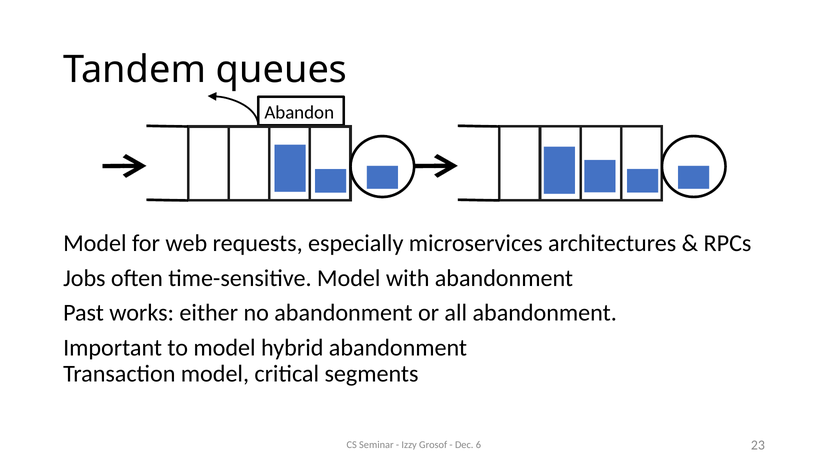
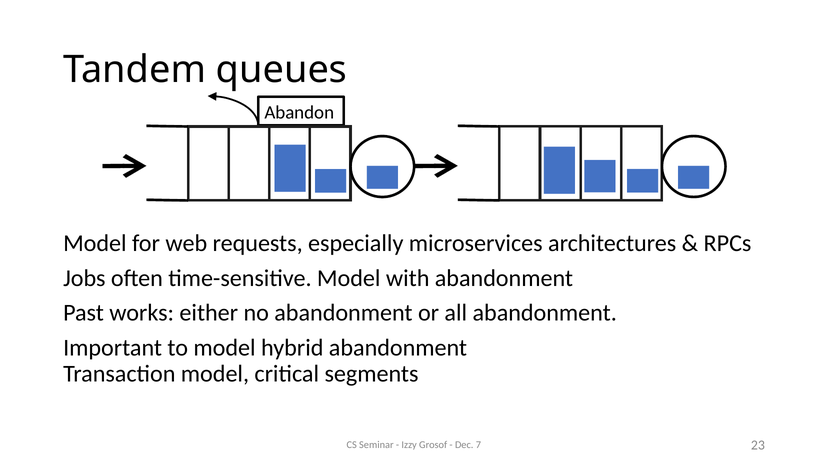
6: 6 -> 7
